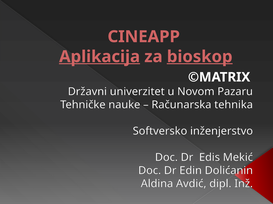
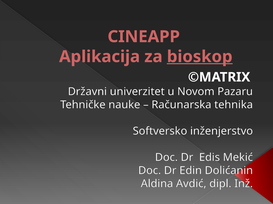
Aplikacija underline: present -> none
